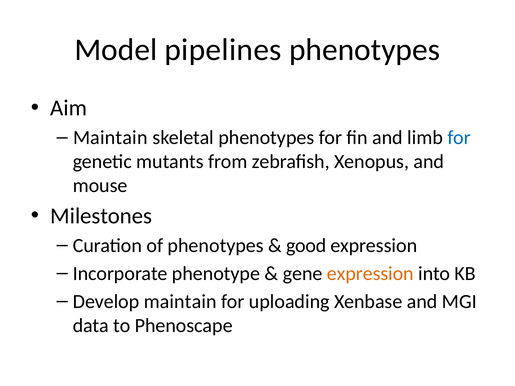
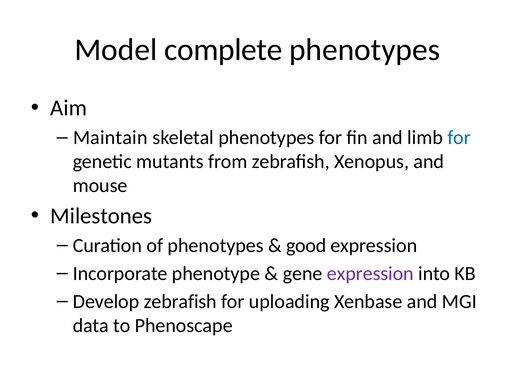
pipelines: pipelines -> complete
expression at (370, 274) colour: orange -> purple
Develop maintain: maintain -> zebrafish
